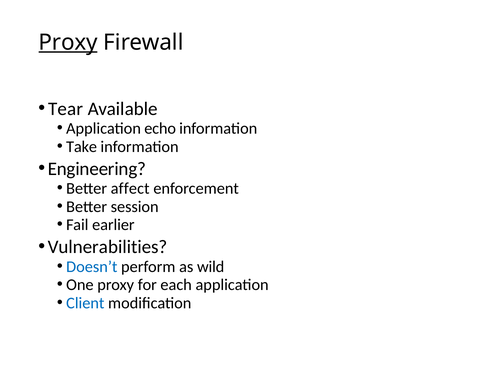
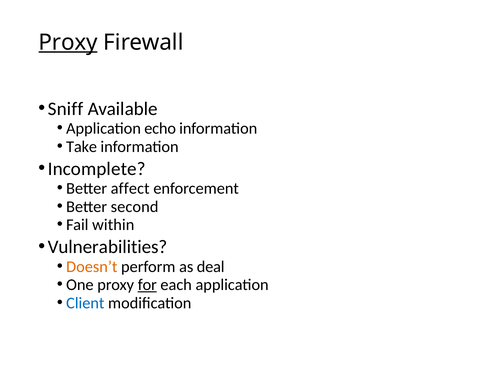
Tear: Tear -> Sniff
Engineering: Engineering -> Incomplete
session: session -> second
earlier: earlier -> within
Doesn’t colour: blue -> orange
wild: wild -> deal
for underline: none -> present
